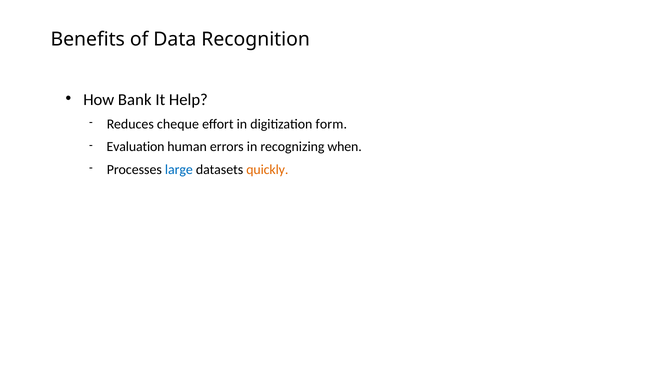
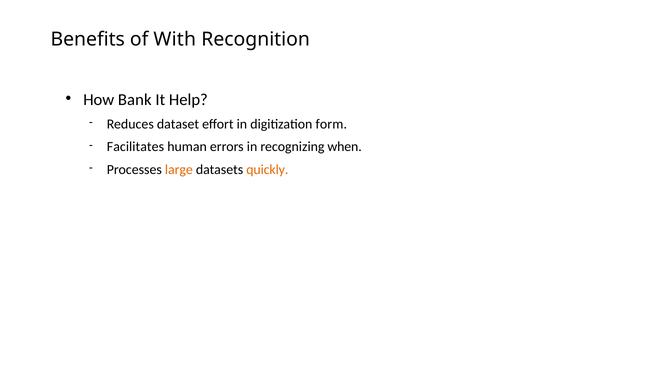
Data: Data -> With
cheque: cheque -> dataset
Evaluation: Evaluation -> Facilitates
large colour: blue -> orange
